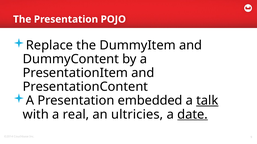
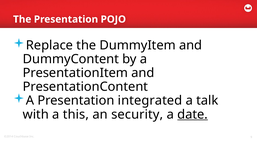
embedded: embedded -> integrated
talk underline: present -> none
real: real -> this
ultricies: ultricies -> security
